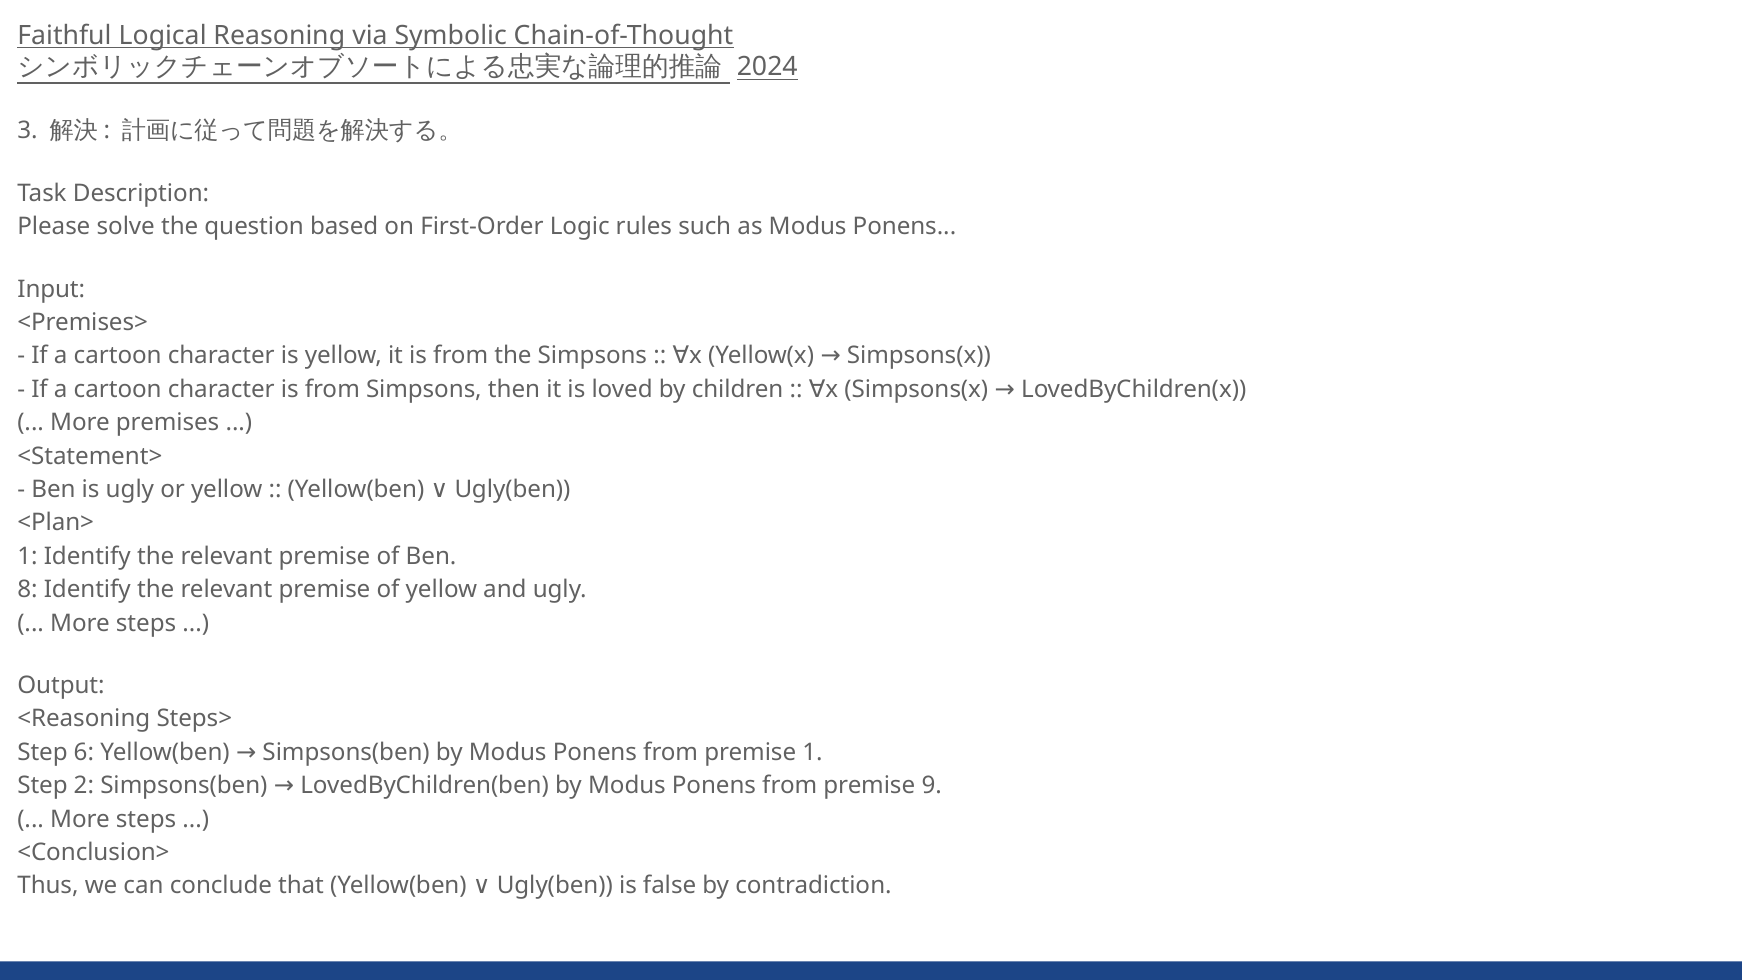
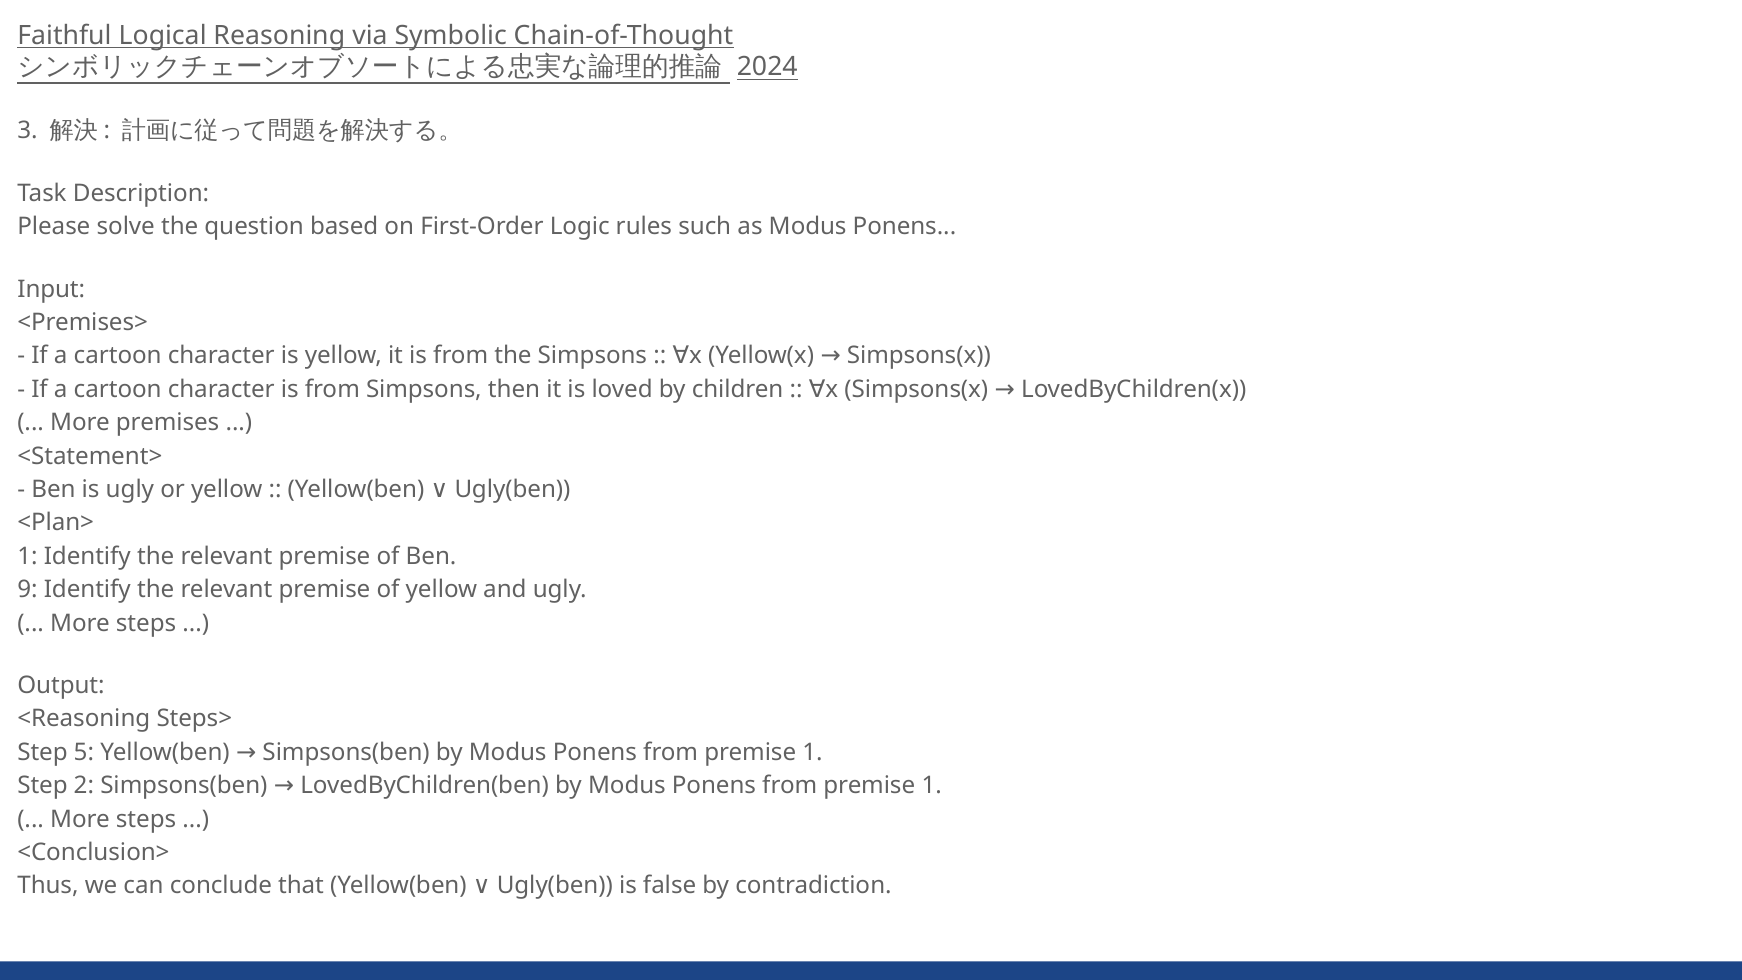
8: 8 -> 9
6: 6 -> 5
9 at (932, 786): 9 -> 1
